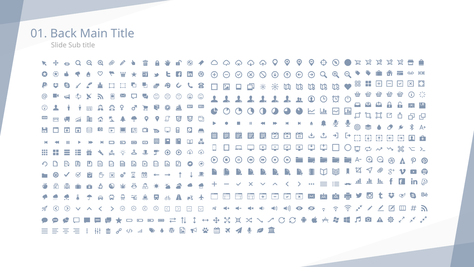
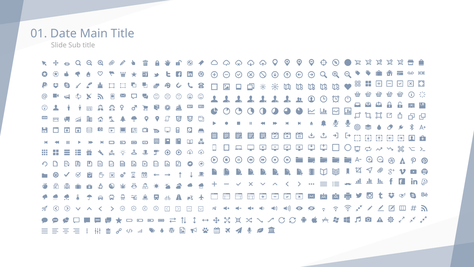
Back: Back -> Date
